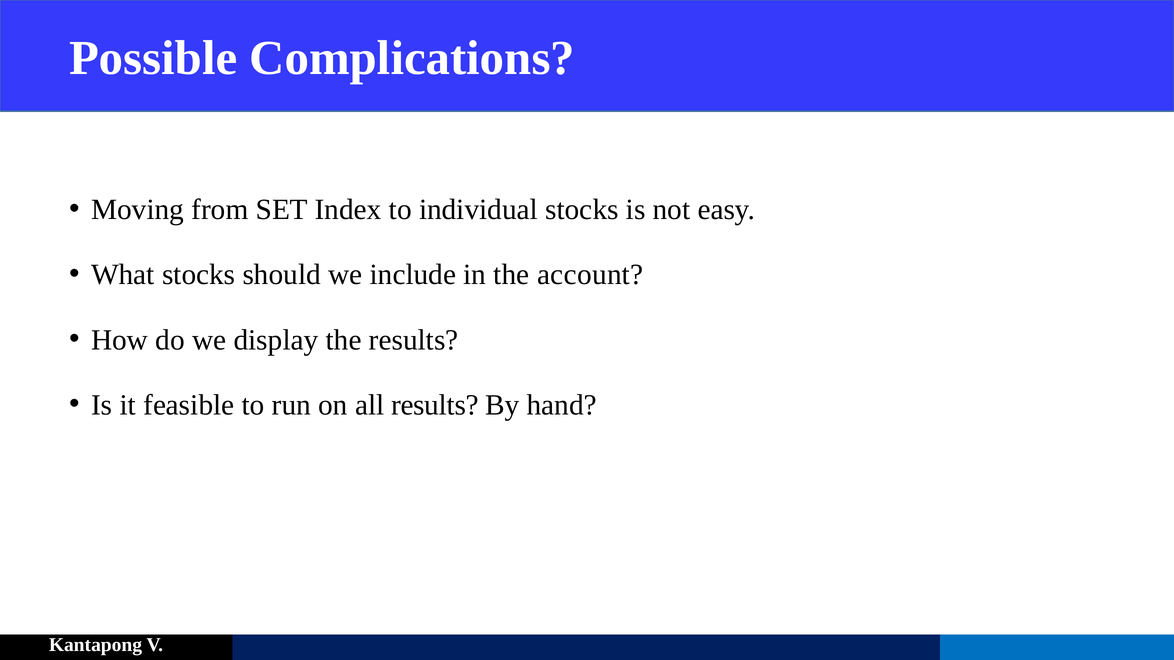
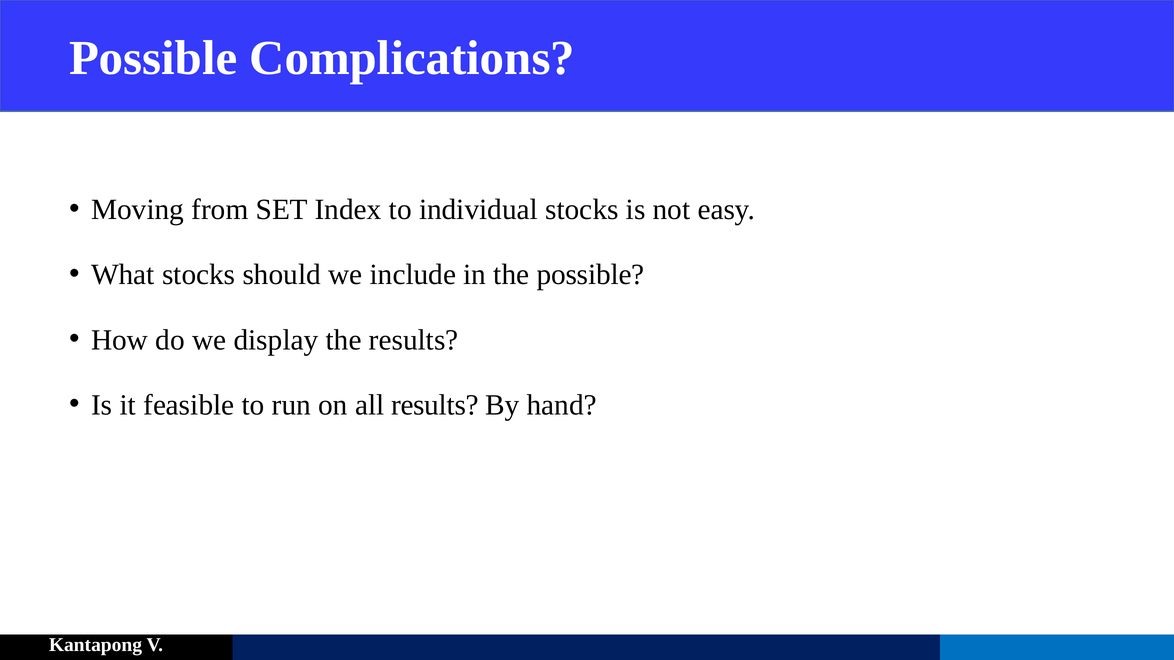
the account: account -> possible
